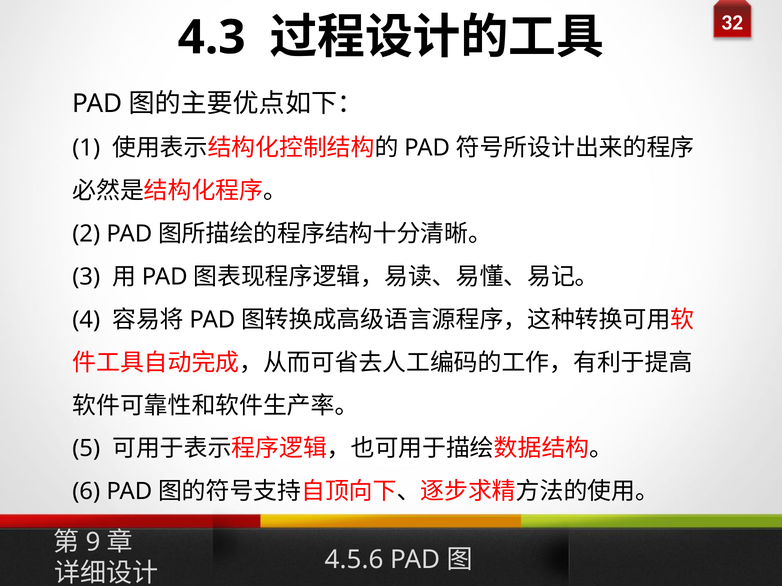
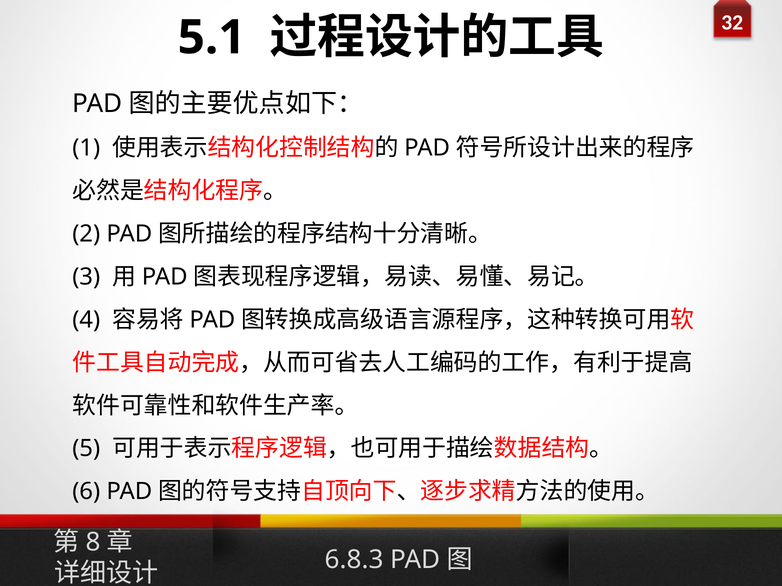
4.3: 4.3 -> 5.1
9: 9 -> 8
4.5.6: 4.5.6 -> 6.8.3
